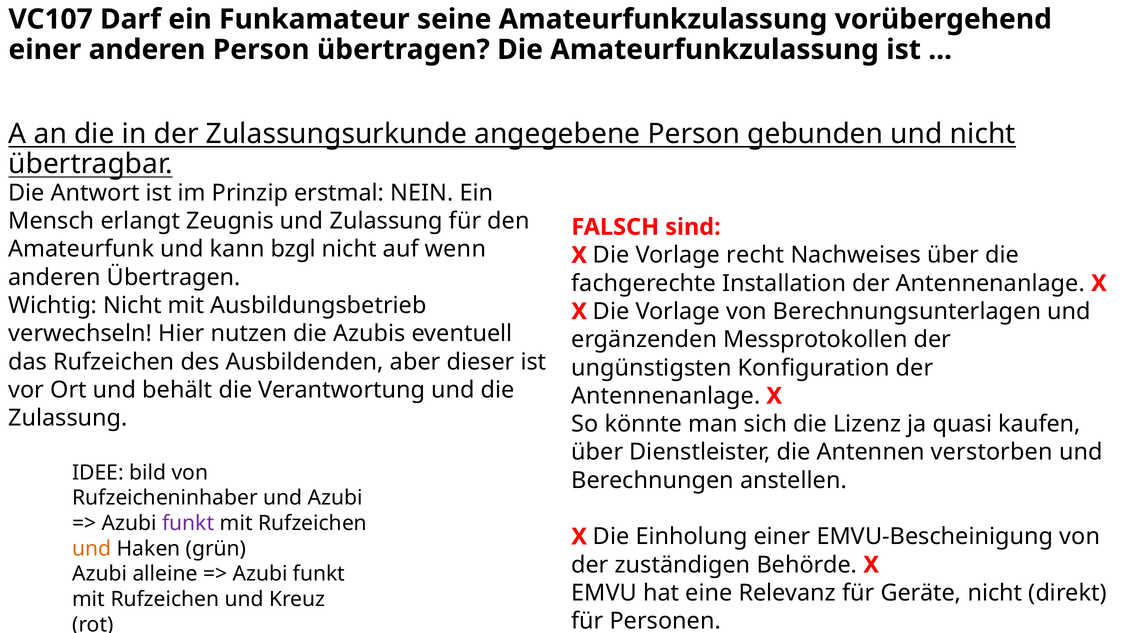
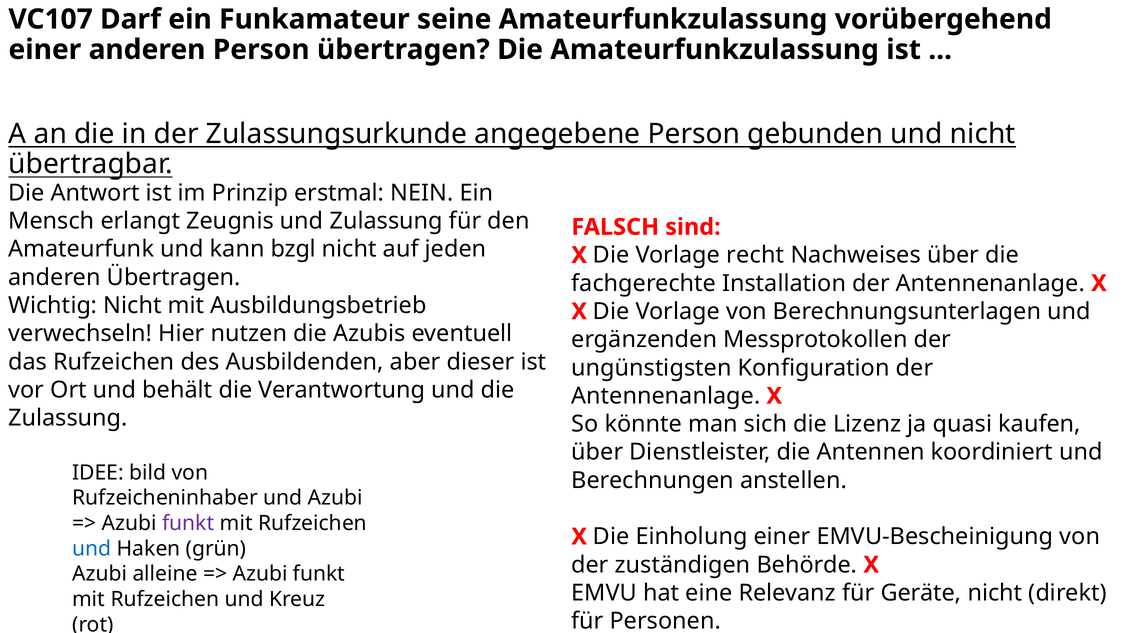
wenn: wenn -> jeden
verstorben: verstorben -> koordiniert
und at (92, 549) colour: orange -> blue
